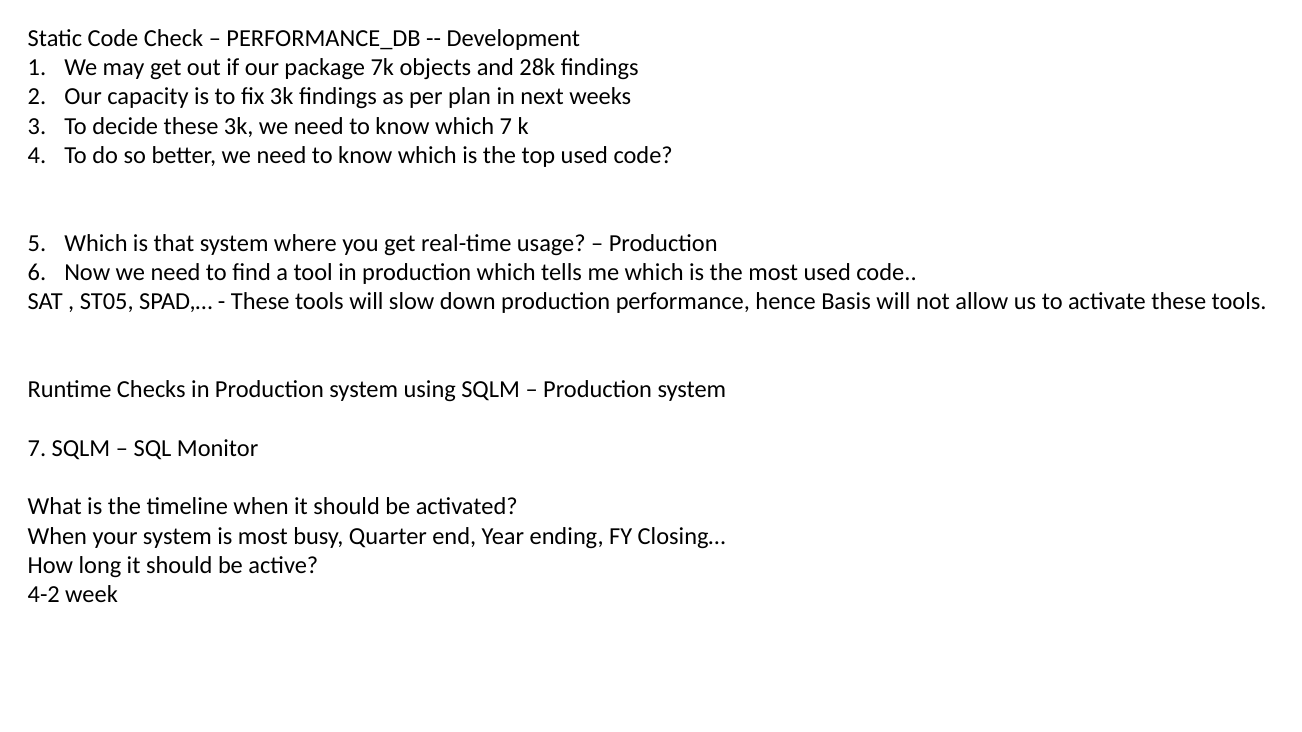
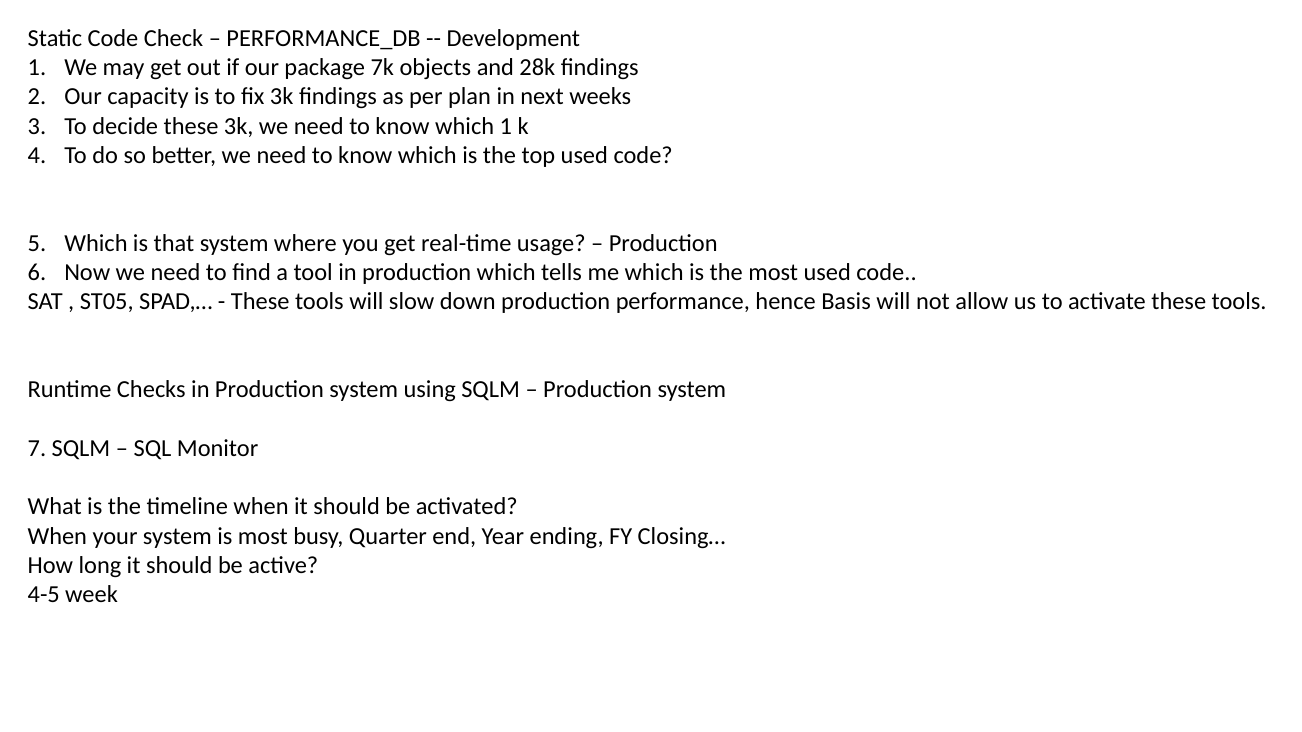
which 7: 7 -> 1
4-2: 4-2 -> 4-5
